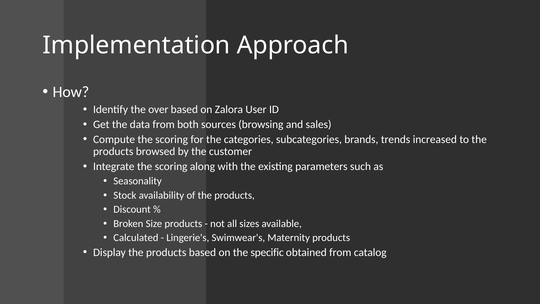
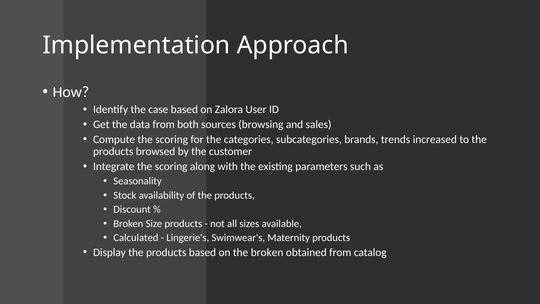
over: over -> case
the specific: specific -> broken
